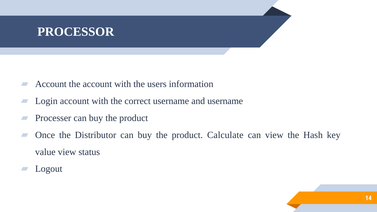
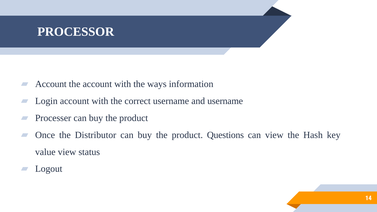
users: users -> ways
Calculate: Calculate -> Questions
